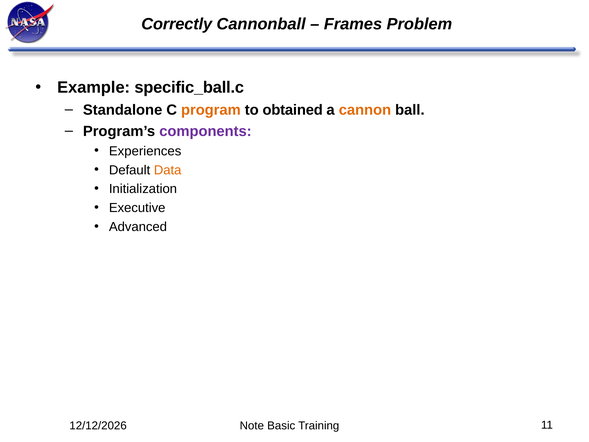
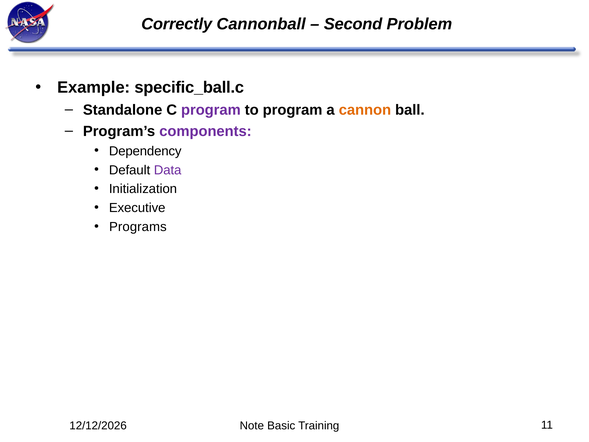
Frames: Frames -> Second
program at (211, 110) colour: orange -> purple
to obtained: obtained -> program
Experiences: Experiences -> Dependency
Data colour: orange -> purple
Advanced: Advanced -> Programs
